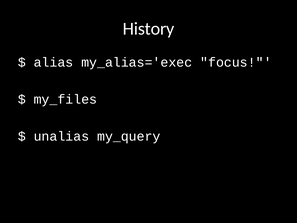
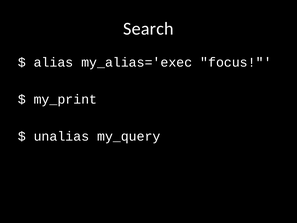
History: History -> Search
my_files: my_files -> my_print
